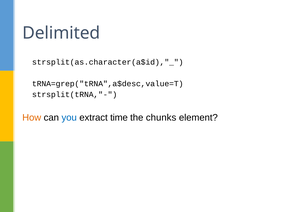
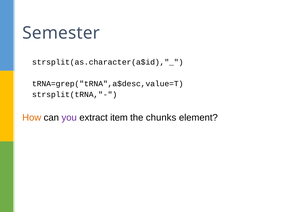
Delimited: Delimited -> Semester
you colour: blue -> purple
time: time -> item
